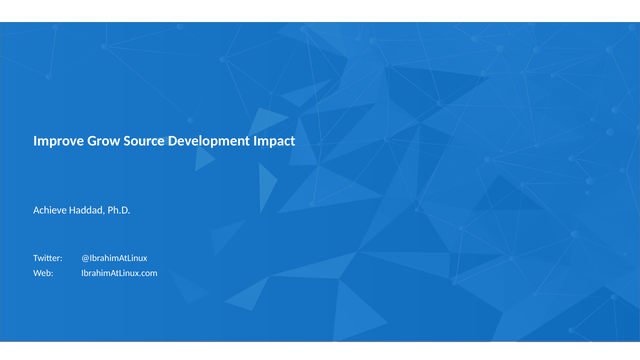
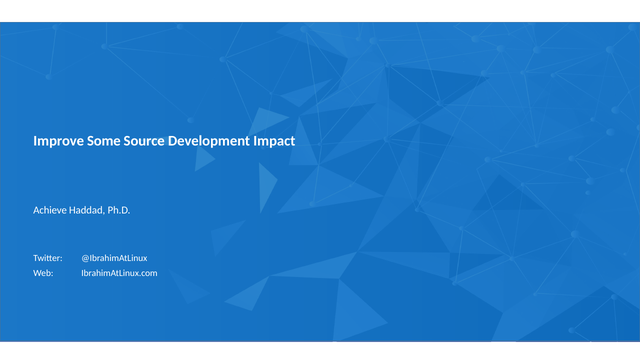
Grow: Grow -> Some
